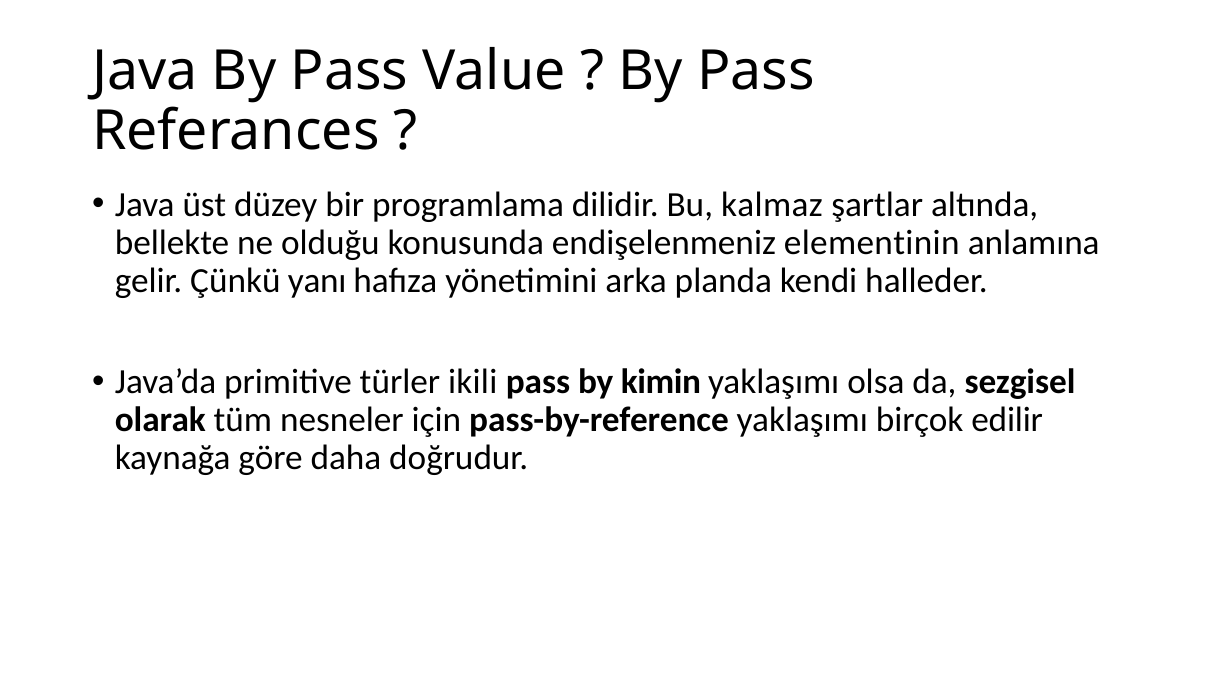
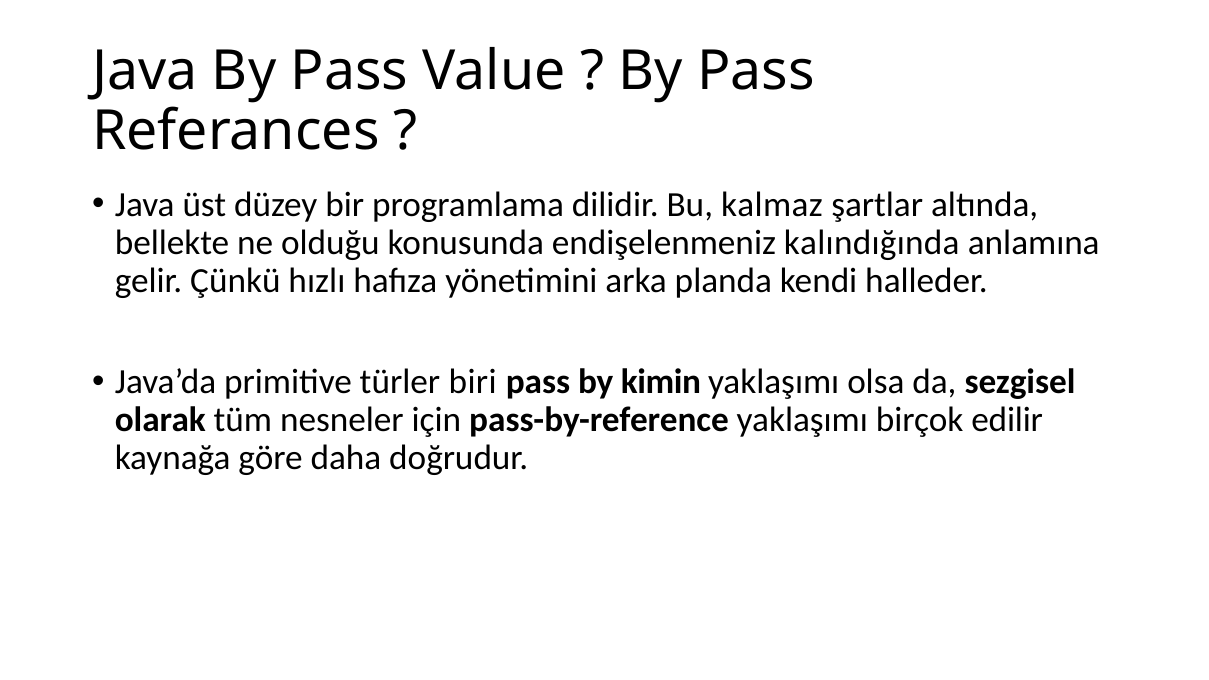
elementinin: elementinin -> kalındığında
yanı: yanı -> hızlı
ikili: ikili -> biri
